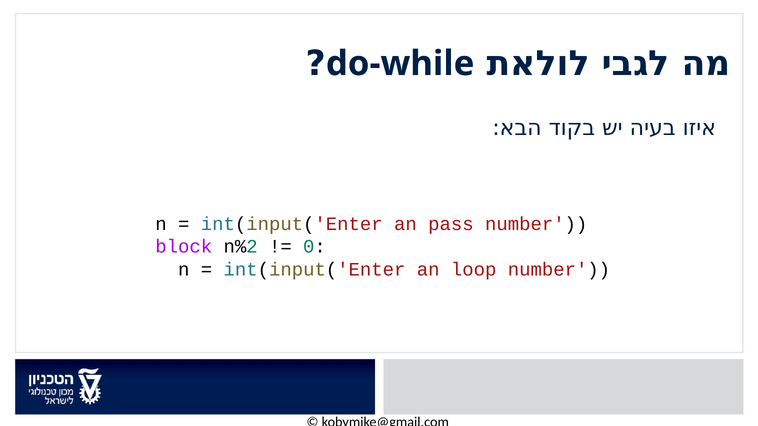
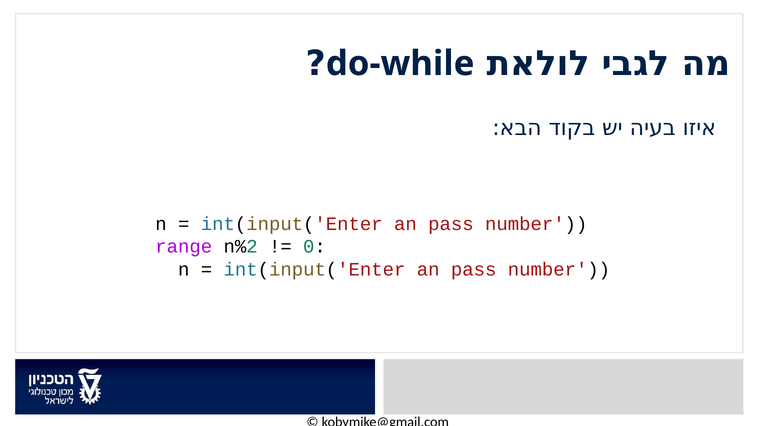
block: block -> range
loop at (474, 270): loop -> pass
